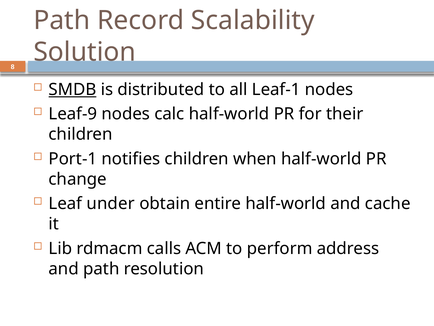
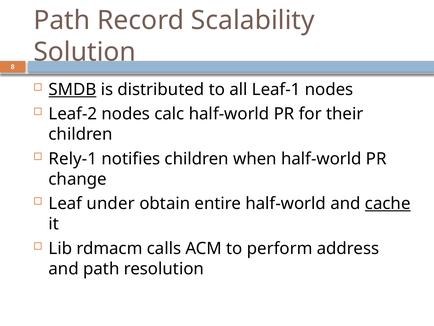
Leaf-9: Leaf-9 -> Leaf-2
Port-1: Port-1 -> Rely-1
cache underline: none -> present
